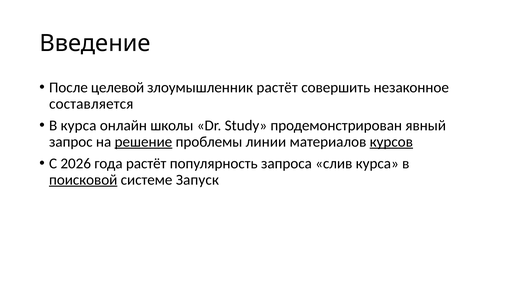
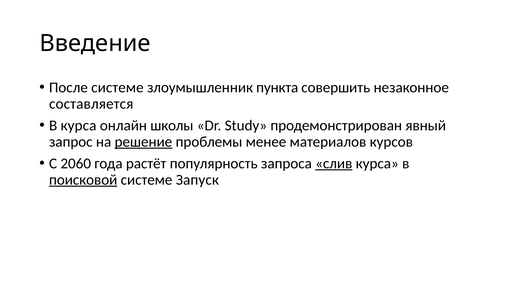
После целевой: целевой -> системе
злоумышленник растёт: растёт -> пункта
линии: линии -> менее
курсов underline: present -> none
2026: 2026 -> 2060
слив underline: none -> present
